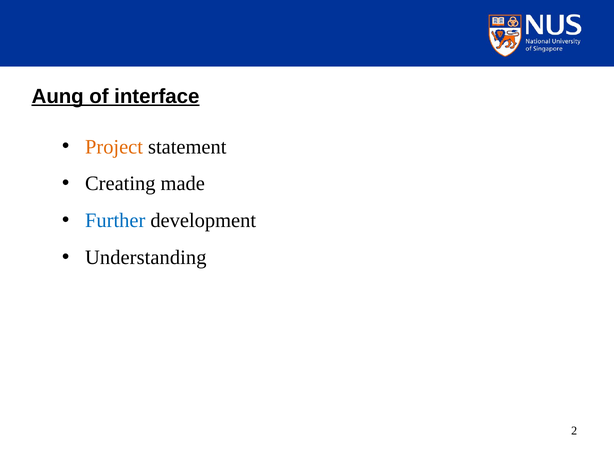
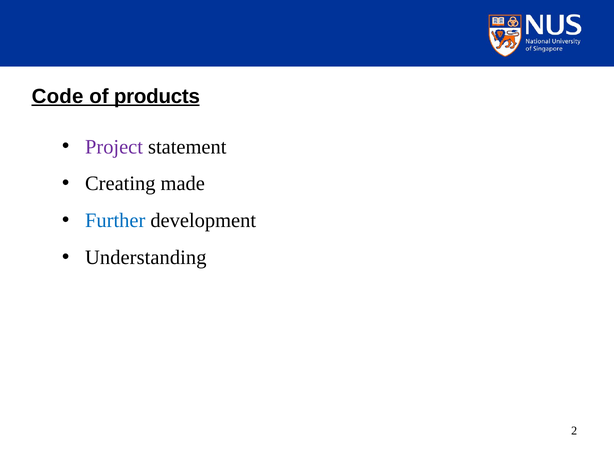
Aung: Aung -> Code
interface: interface -> products
Project colour: orange -> purple
